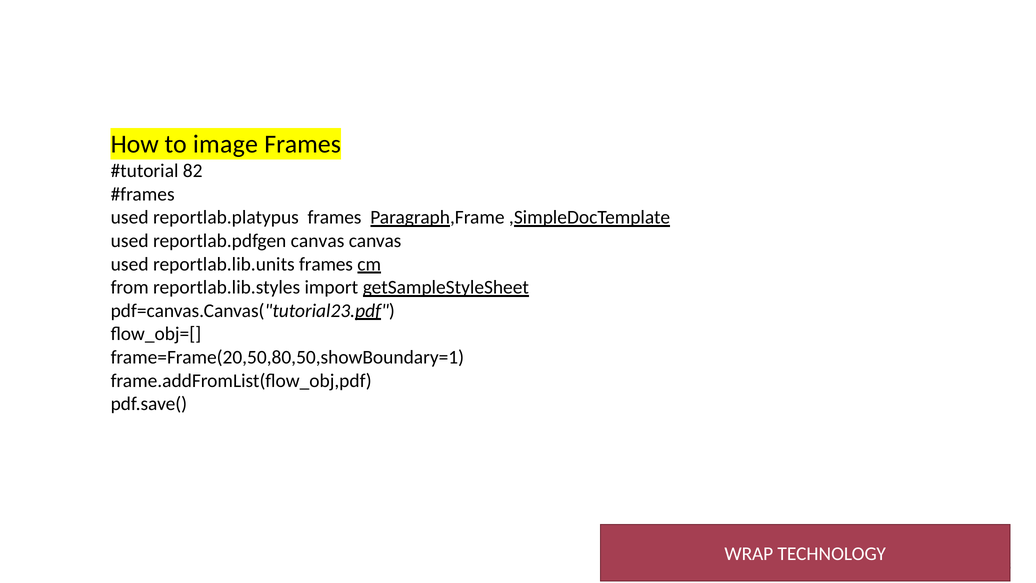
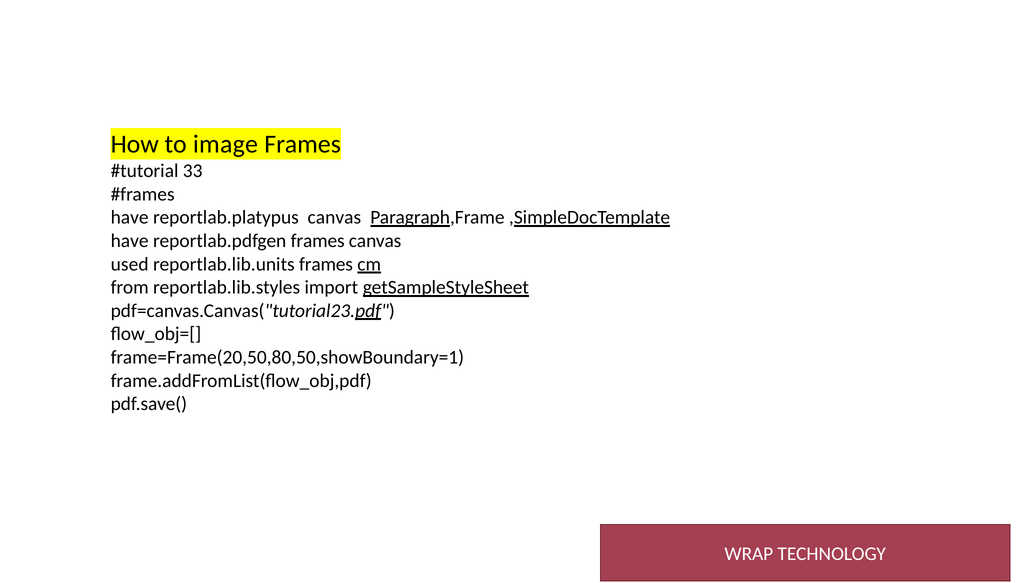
82: 82 -> 33
used at (130, 217): used -> have
reportlab.platypus frames: frames -> canvas
used at (130, 241): used -> have
reportlab.pdfgen canvas: canvas -> frames
